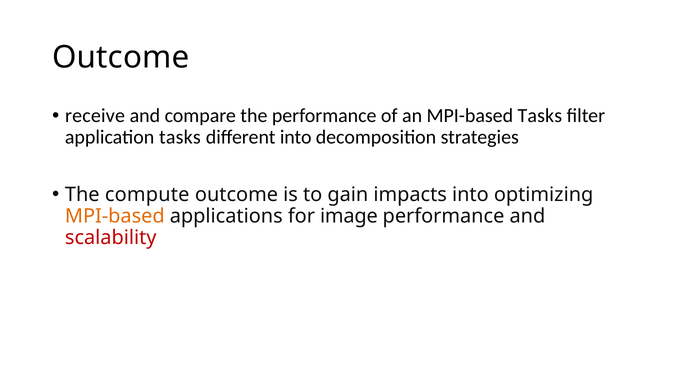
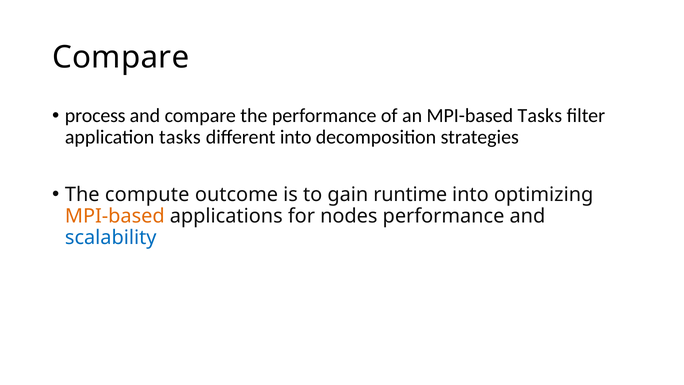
Outcome at (121, 57): Outcome -> Compare
receive: receive -> process
impacts: impacts -> runtime
image: image -> nodes
scalability colour: red -> blue
